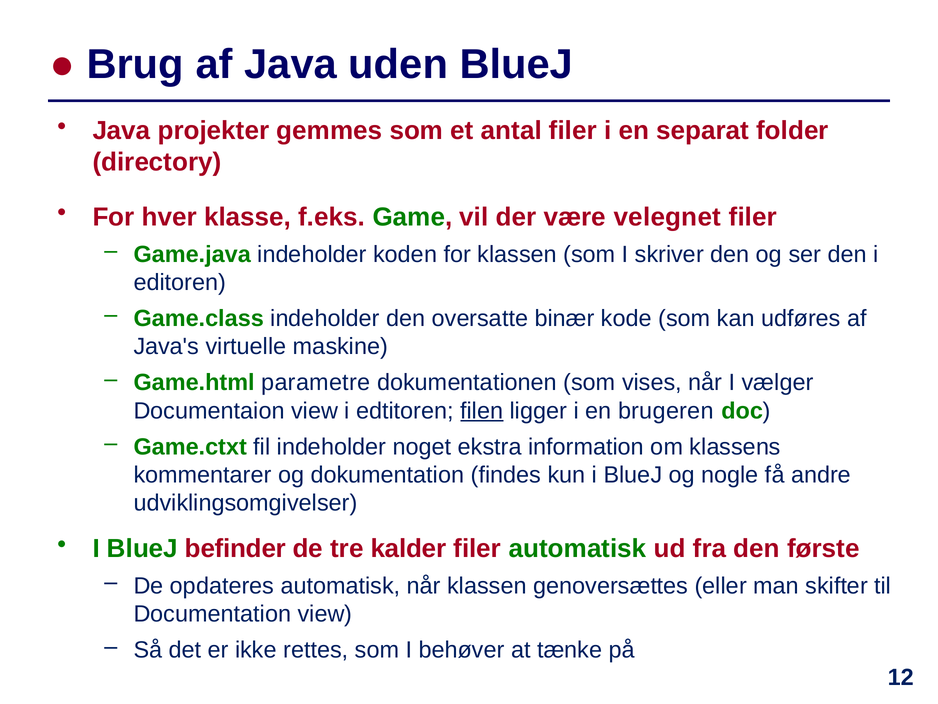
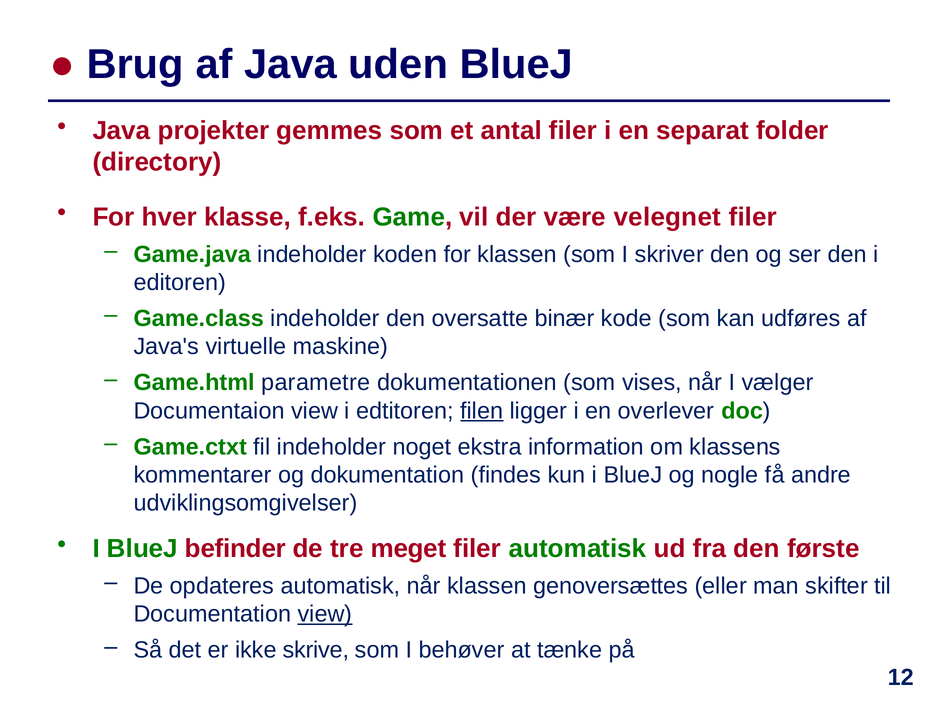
brugeren: brugeren -> overlever
kalder: kalder -> meget
view at (325, 614) underline: none -> present
rettes: rettes -> skrive
